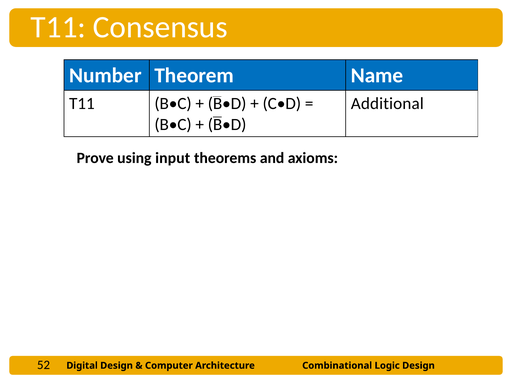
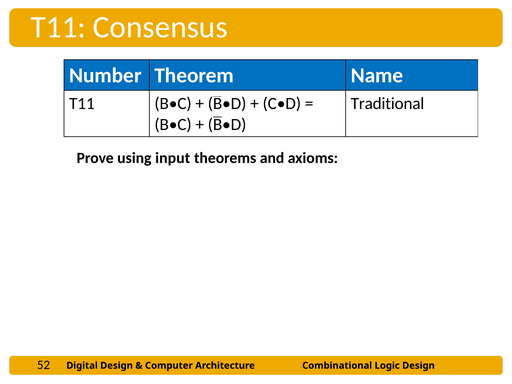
Additional: Additional -> Traditional
